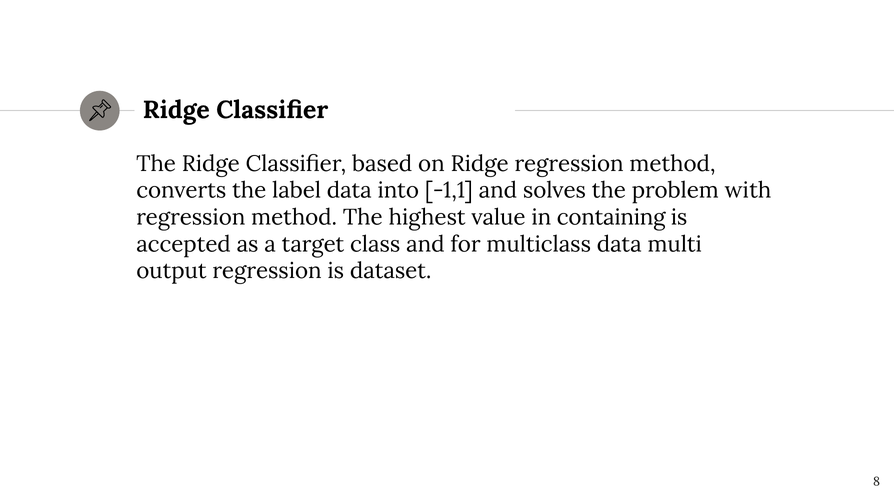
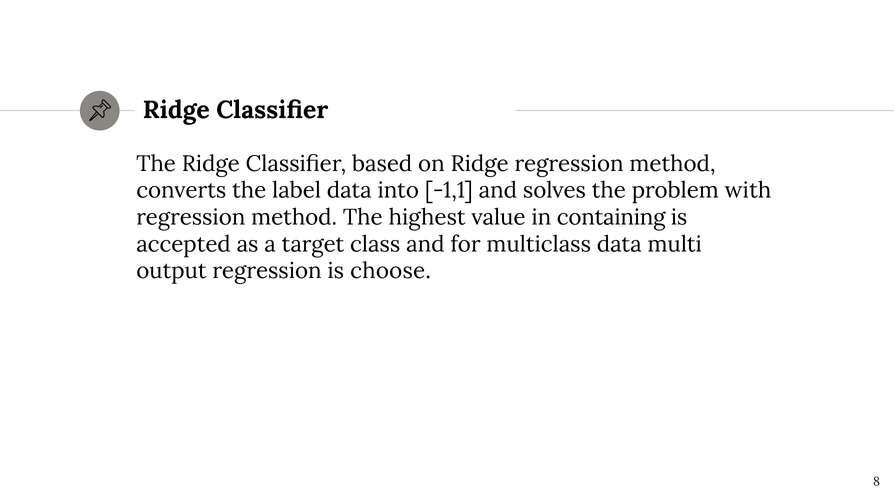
dataset: dataset -> choose
